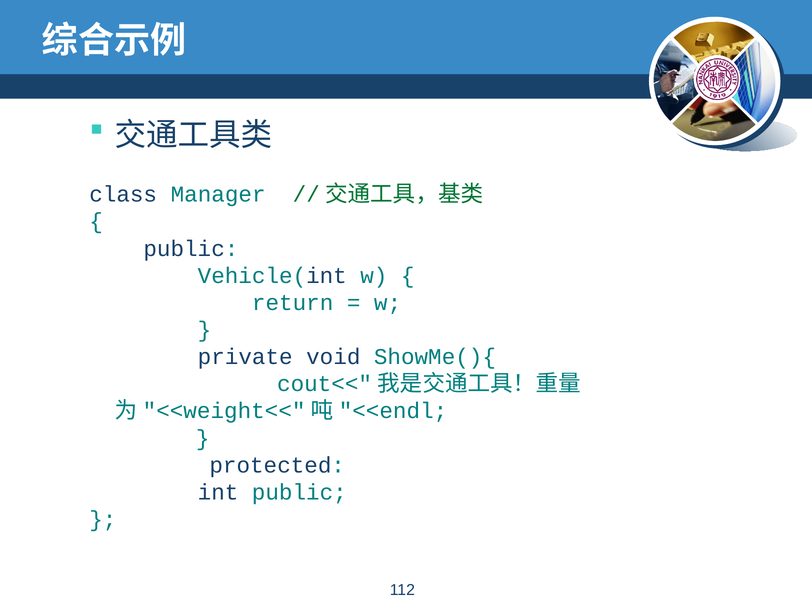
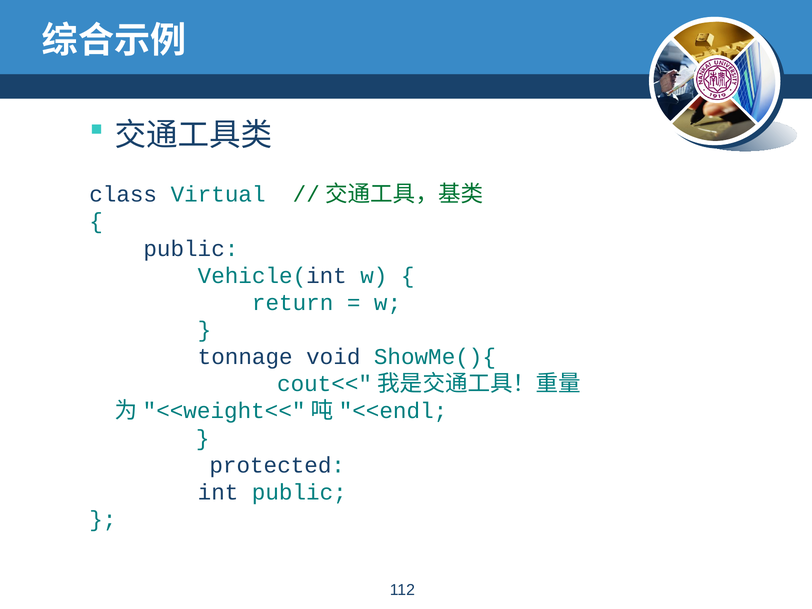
Manager: Manager -> Virtual
private: private -> tonnage
